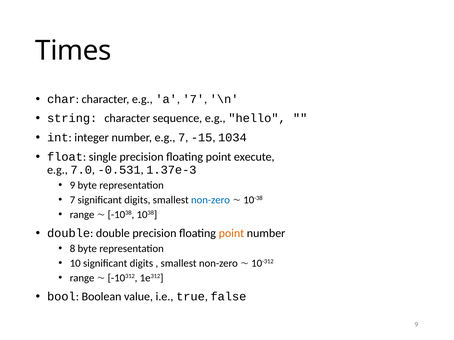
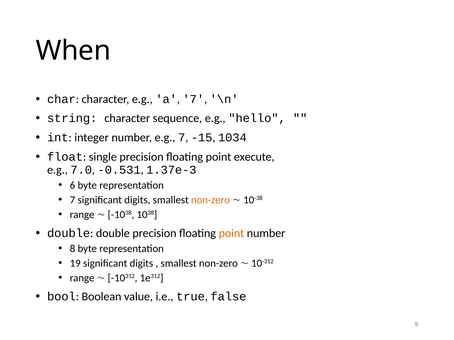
Times: Times -> When
9 at (73, 185): 9 -> 6
non-zero at (211, 200) colour: blue -> orange
10: 10 -> 19
